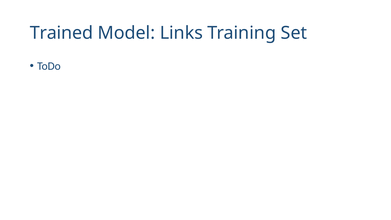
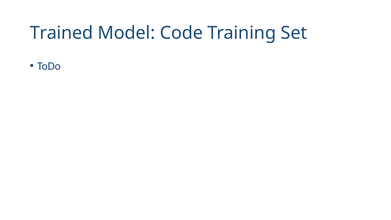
Links: Links -> Code
